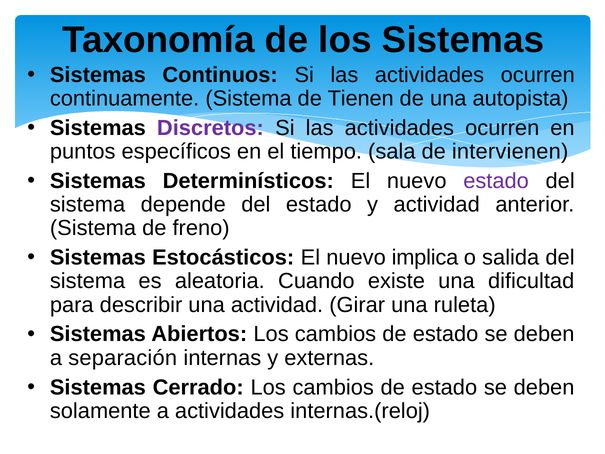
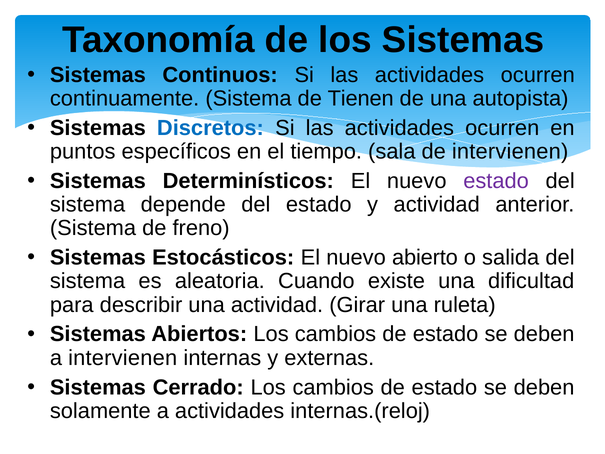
Discretos colour: purple -> blue
implica: implica -> abierto
a separación: separación -> intervienen
